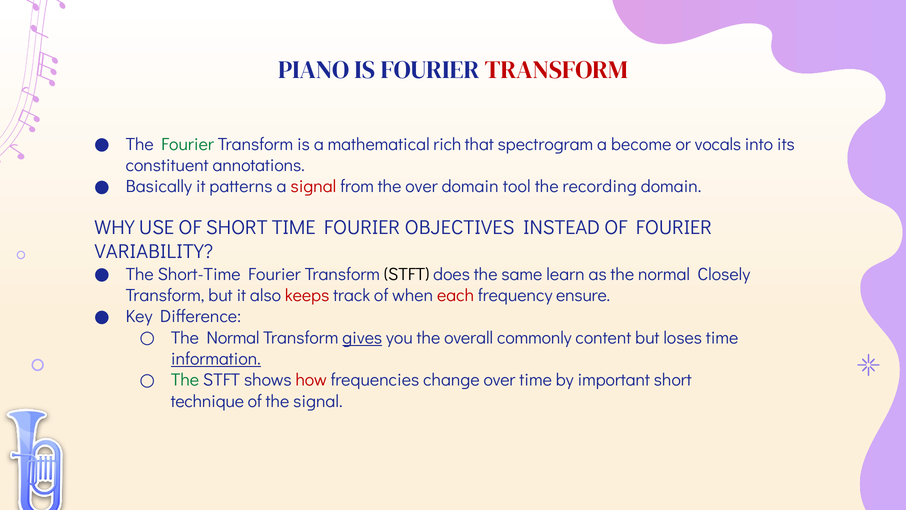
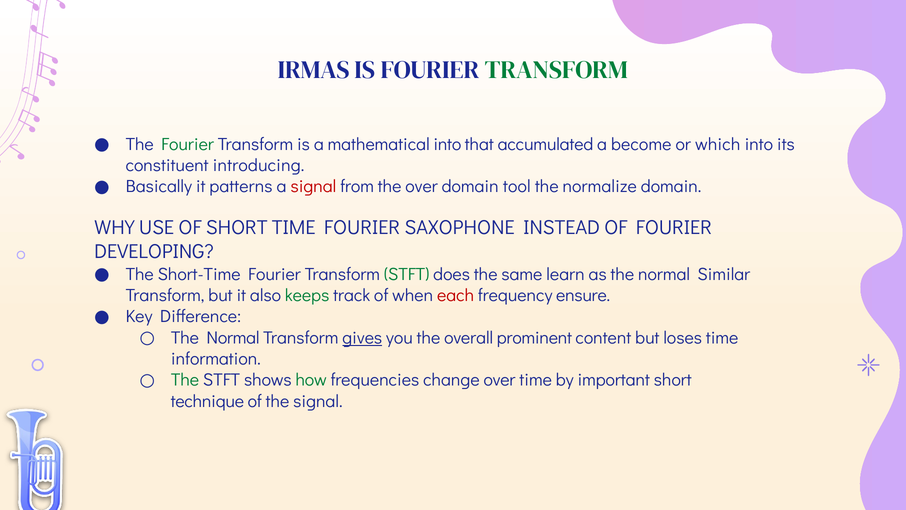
PIANO: PIANO -> IRMAS
TRANSFORM at (556, 70) colour: red -> green
mathematical rich: rich -> into
spectrogram: spectrogram -> accumulated
vocals: vocals -> which
annotations: annotations -> introducing
recording: recording -> normalize
OBJECTIVES: OBJECTIVES -> SAXOPHONE
VARIABILITY: VARIABILITY -> DEVELOPING
STFT at (407, 274) colour: black -> green
Closely: Closely -> Similar
keeps colour: red -> green
commonly: commonly -> prominent
information underline: present -> none
how colour: red -> green
